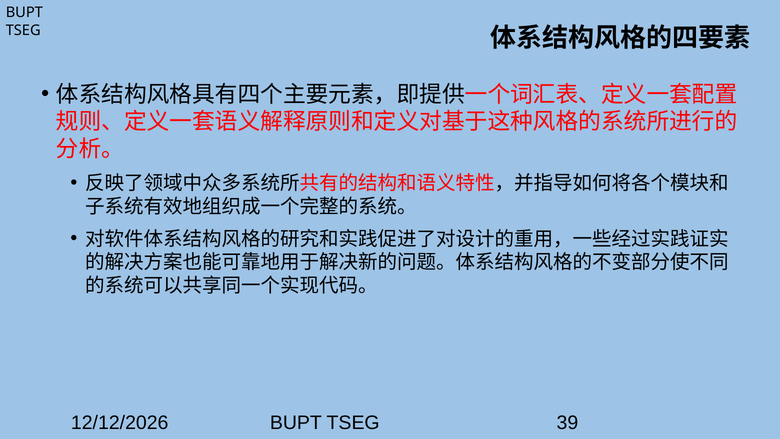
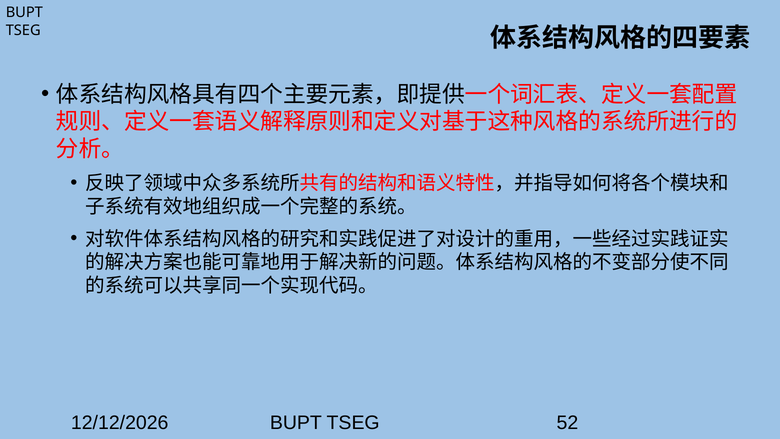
39: 39 -> 52
